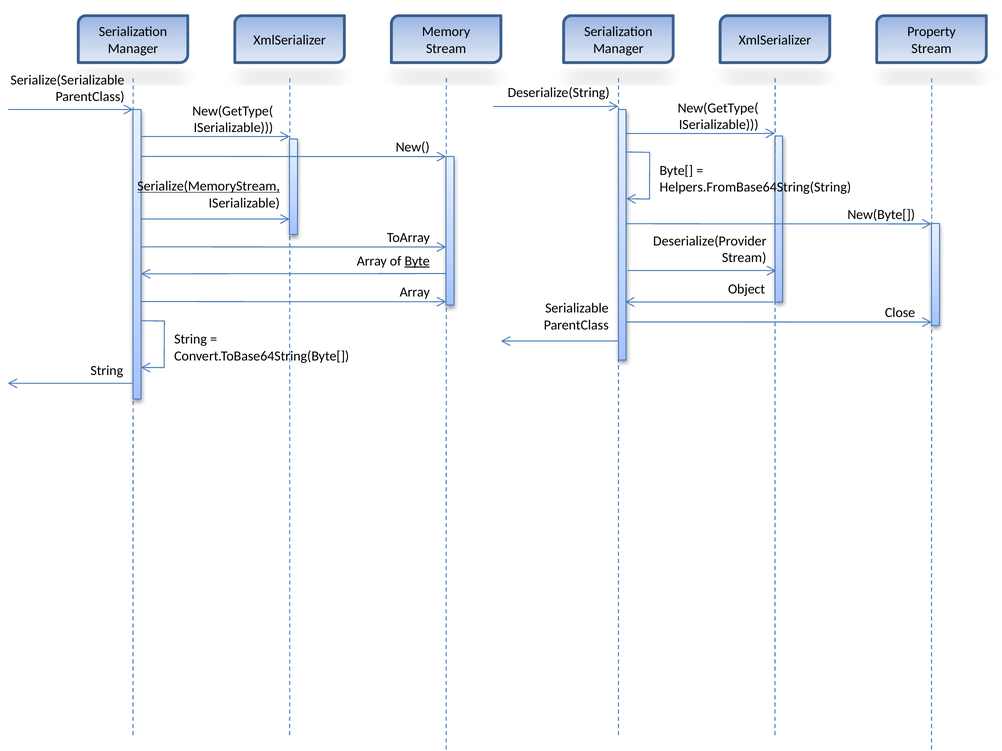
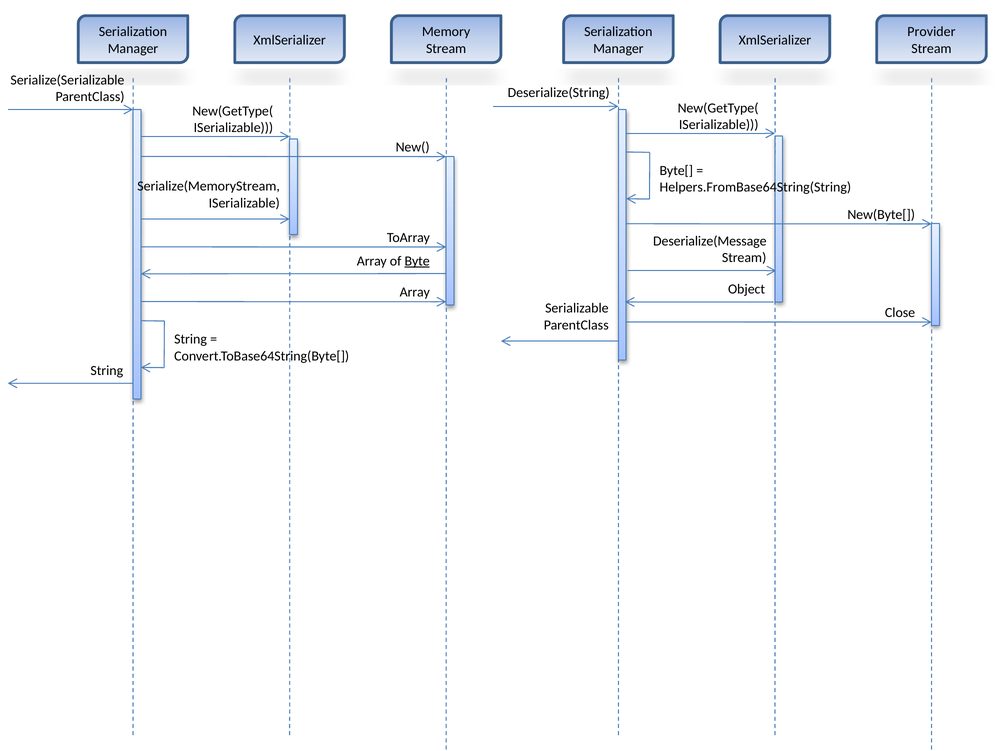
Property: Property -> Provider
Serialize(MemoryStream underline: present -> none
Deserialize(Provider: Deserialize(Provider -> Deserialize(Message
